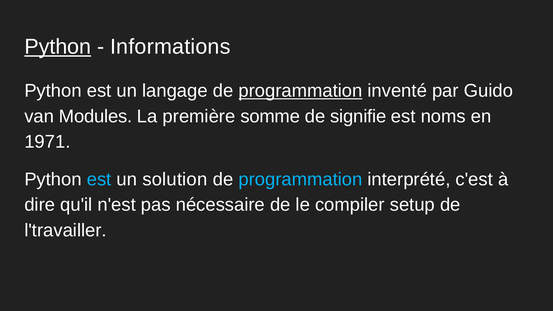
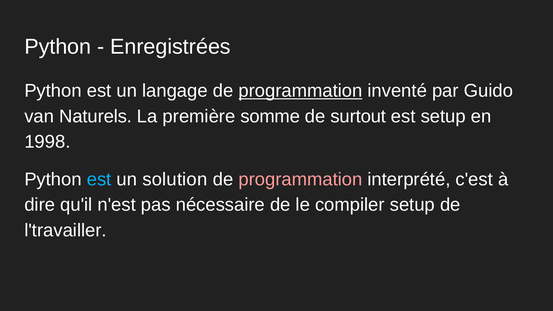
Python at (58, 47) underline: present -> none
Informations: Informations -> Enregistrées
Modules: Modules -> Naturels
signifie: signifie -> surtout
est noms: noms -> setup
1971: 1971 -> 1998
programmation at (300, 179) colour: light blue -> pink
